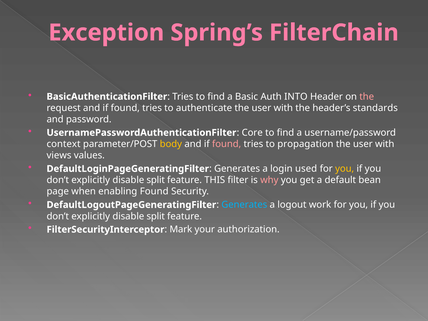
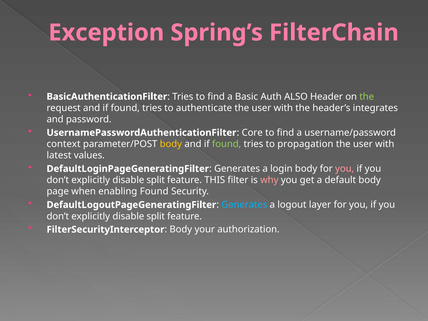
INTO: INTO -> ALSO
the at (367, 97) colour: pink -> light green
standards: standards -> integrates
found at (227, 144) colour: pink -> light green
views: views -> latest
login used: used -> body
you at (345, 169) colour: yellow -> pink
default bean: bean -> body
work: work -> layer
FilterSecurityInterceptor Mark: Mark -> Body
